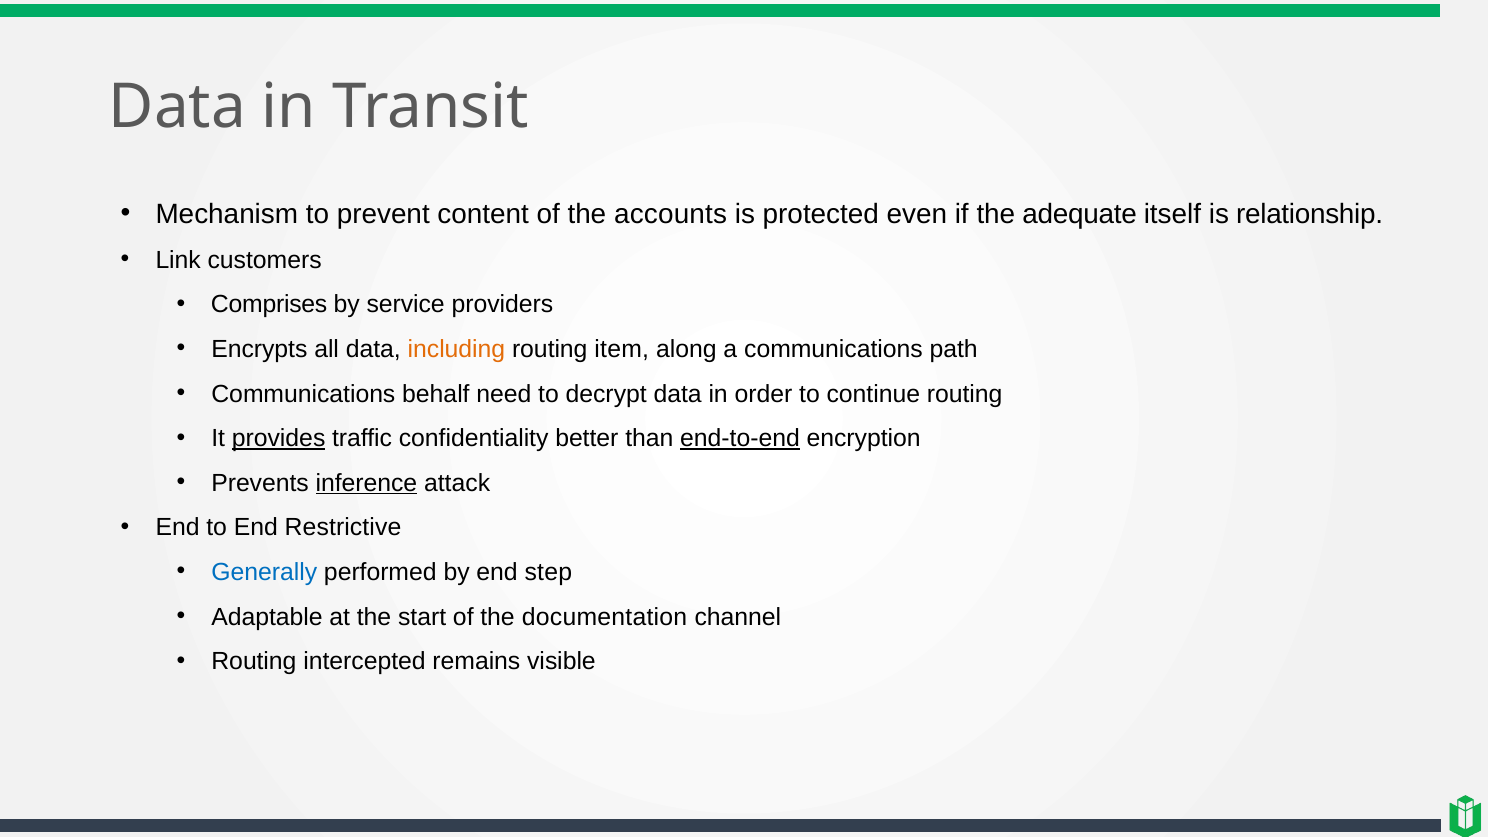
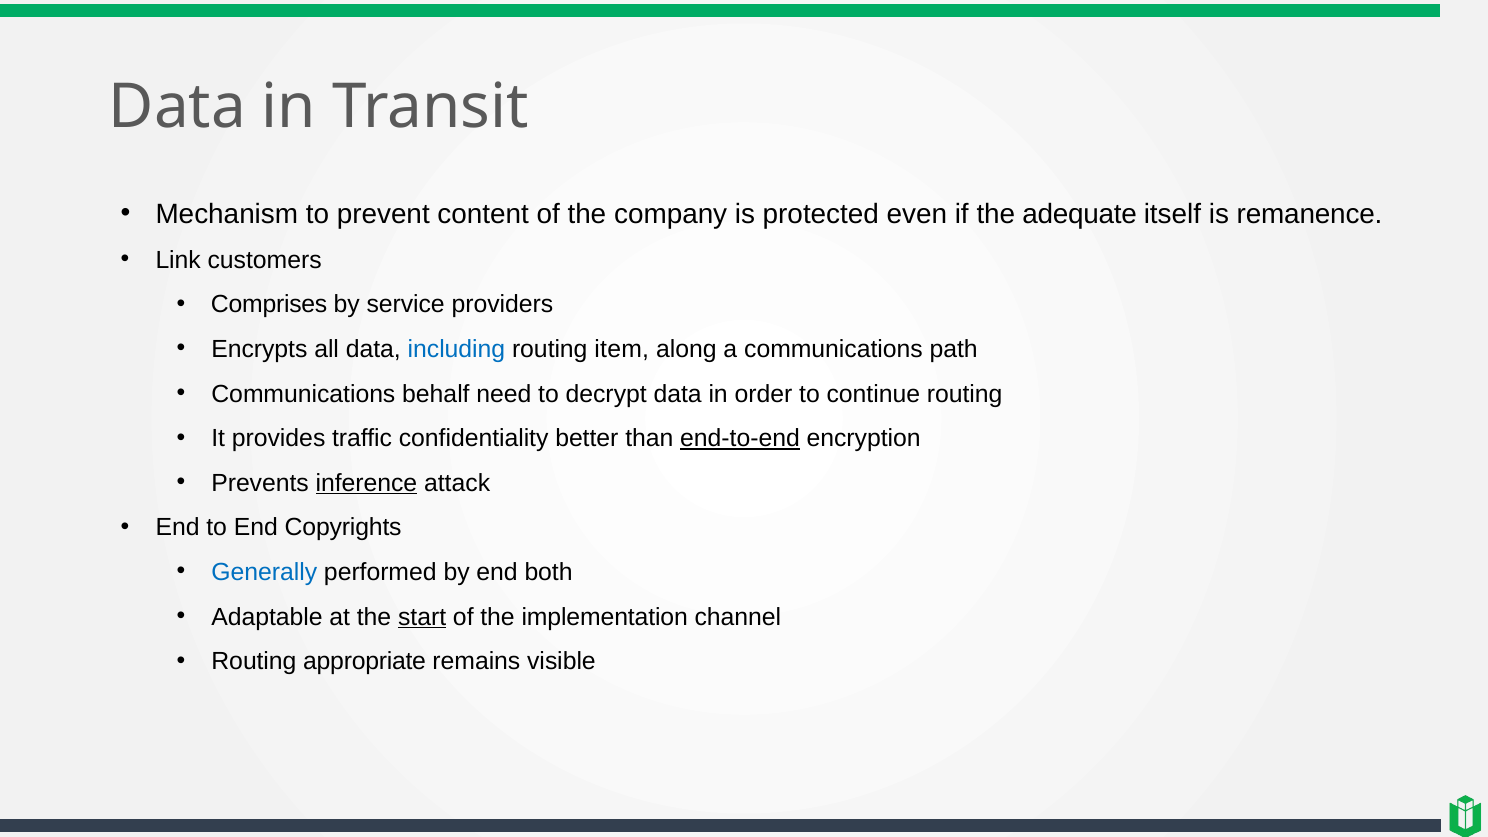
accounts: accounts -> company
relationship: relationship -> remanence
including colour: orange -> blue
provides underline: present -> none
Restrictive: Restrictive -> Copyrights
step: step -> both
start underline: none -> present
documentation: documentation -> implementation
intercepted: intercepted -> appropriate
